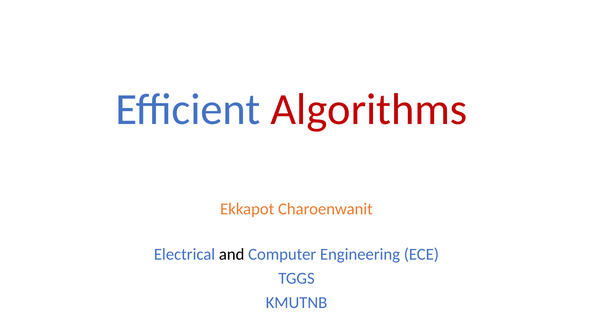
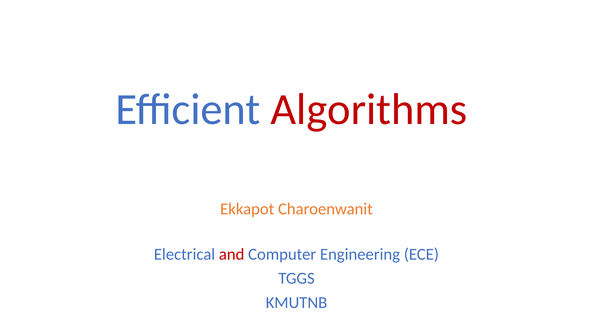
and colour: black -> red
